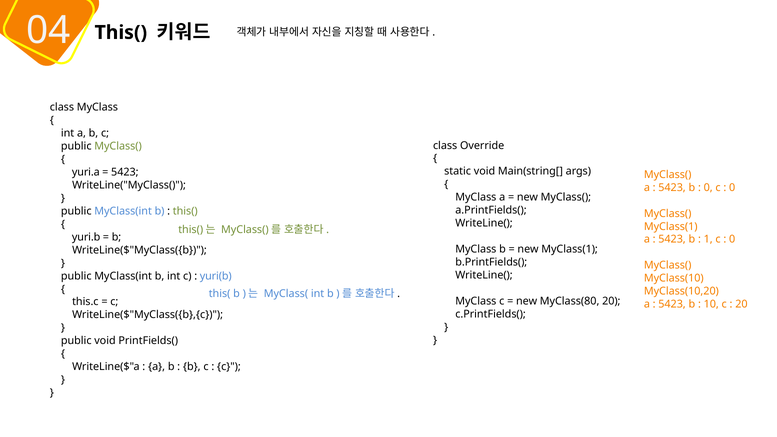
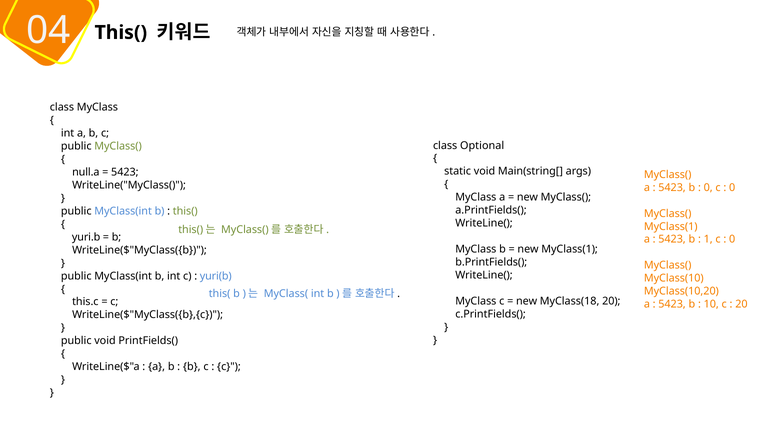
Override: Override -> Optional
yuri.a: yuri.a -> null.a
MyClass(80: MyClass(80 -> MyClass(18
